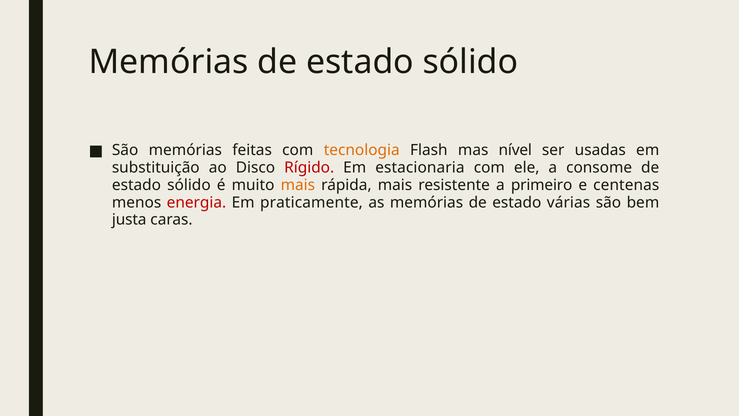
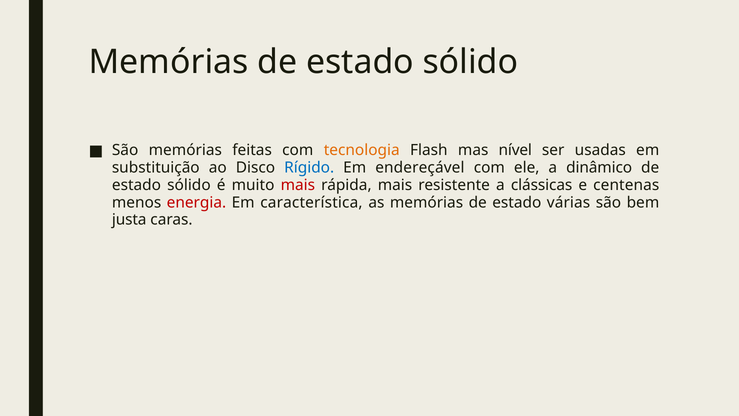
Rígido colour: red -> blue
estacionaria: estacionaria -> endereçável
consome: consome -> dinâmico
mais at (298, 185) colour: orange -> red
primeiro: primeiro -> clássicas
praticamente: praticamente -> característica
